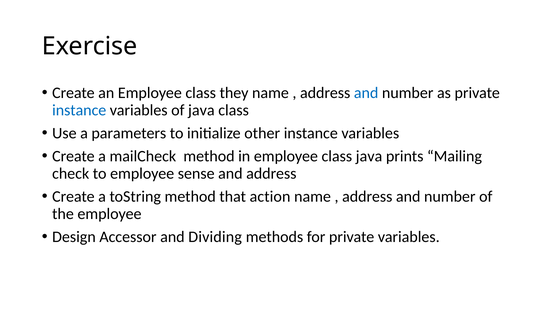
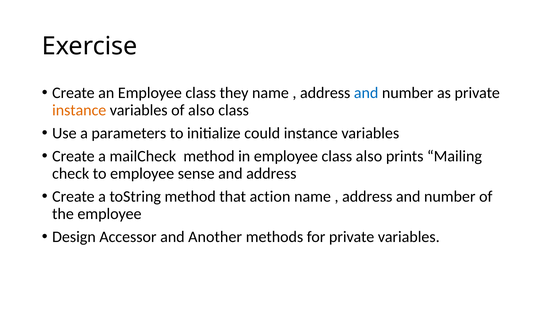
instance at (79, 110) colour: blue -> orange
of java: java -> also
other: other -> could
class java: java -> also
Dividing: Dividing -> Another
